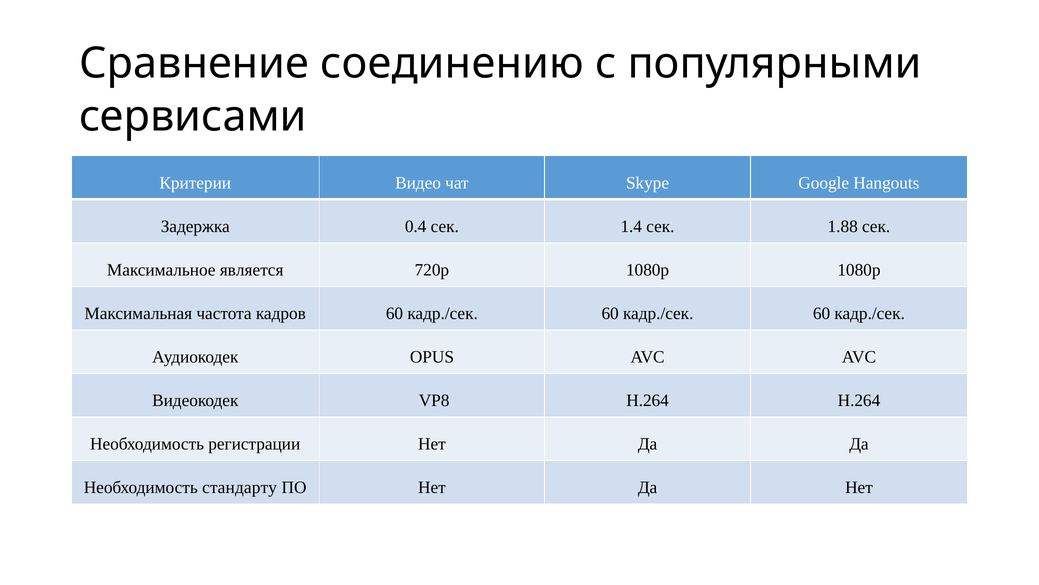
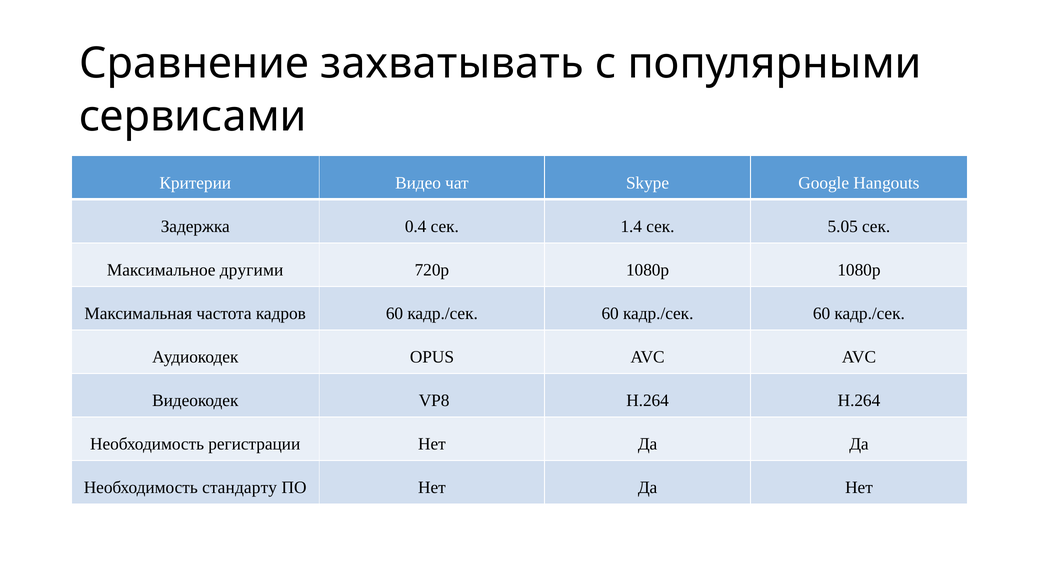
соединению: соединению -> захватывать
1.88: 1.88 -> 5.05
является: является -> другими
